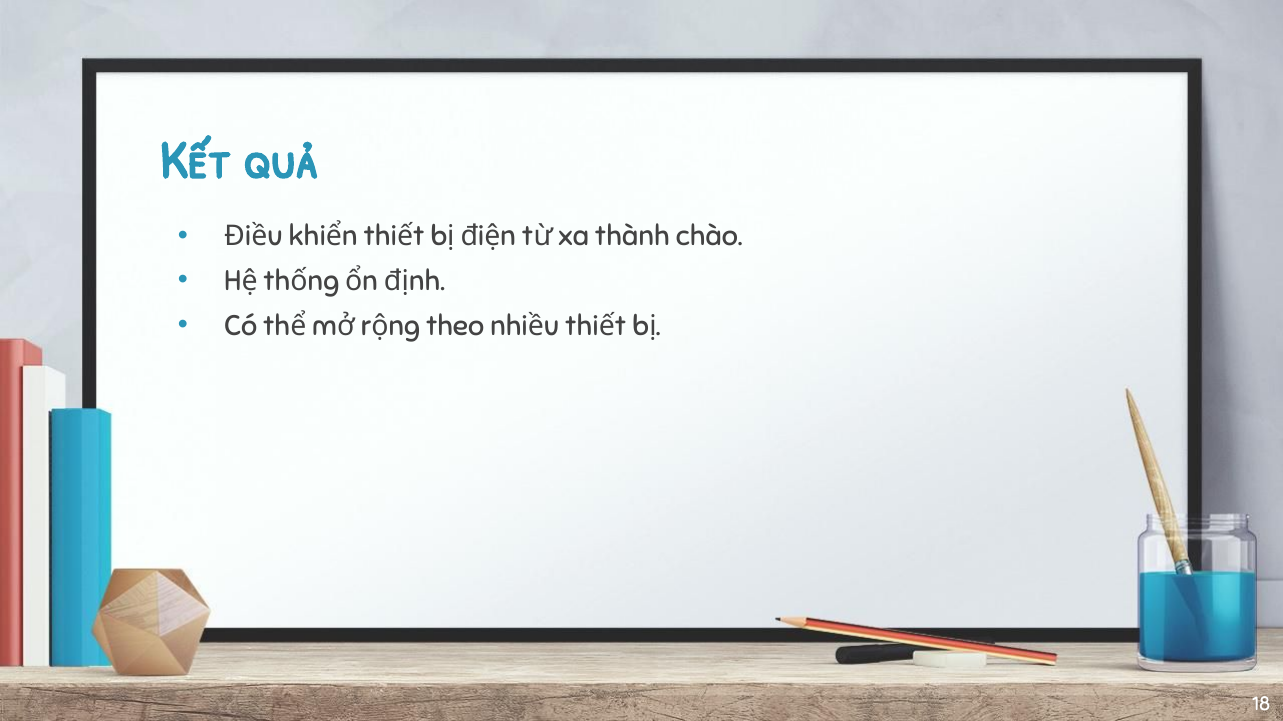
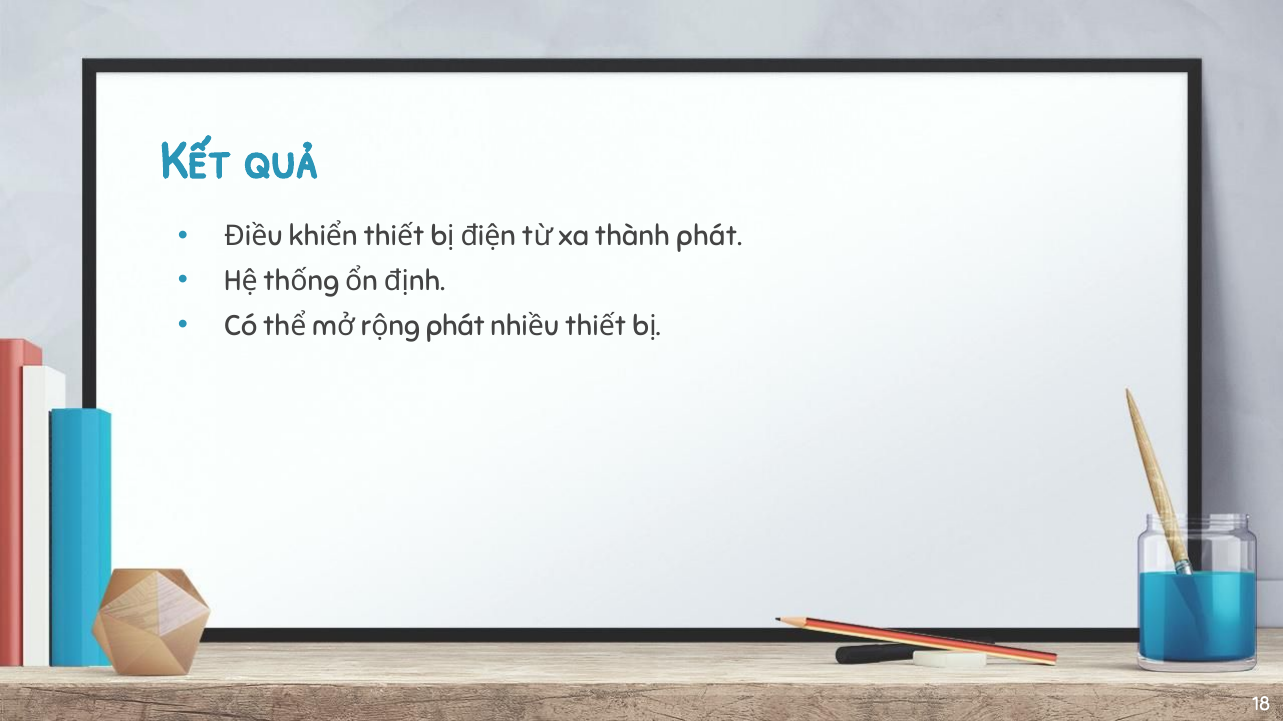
thành chào: chào -> phát
theo at (455, 326): theo -> phát
